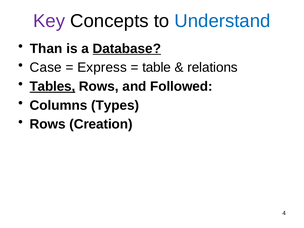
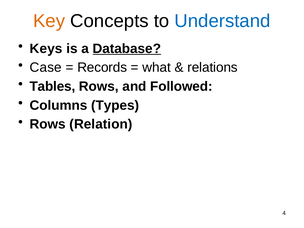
Key colour: purple -> orange
Than: Than -> Keys
Express: Express -> Records
table: table -> what
Tables underline: present -> none
Creation: Creation -> Relation
